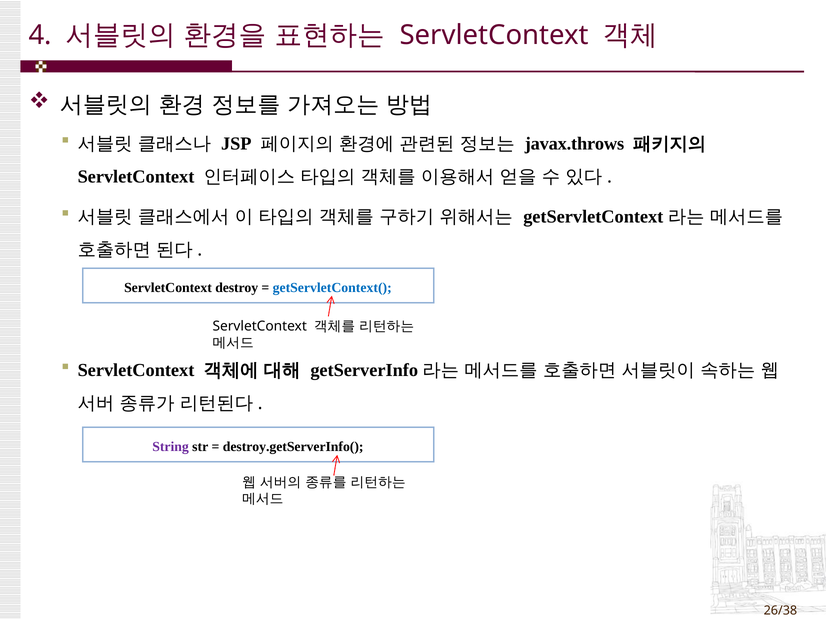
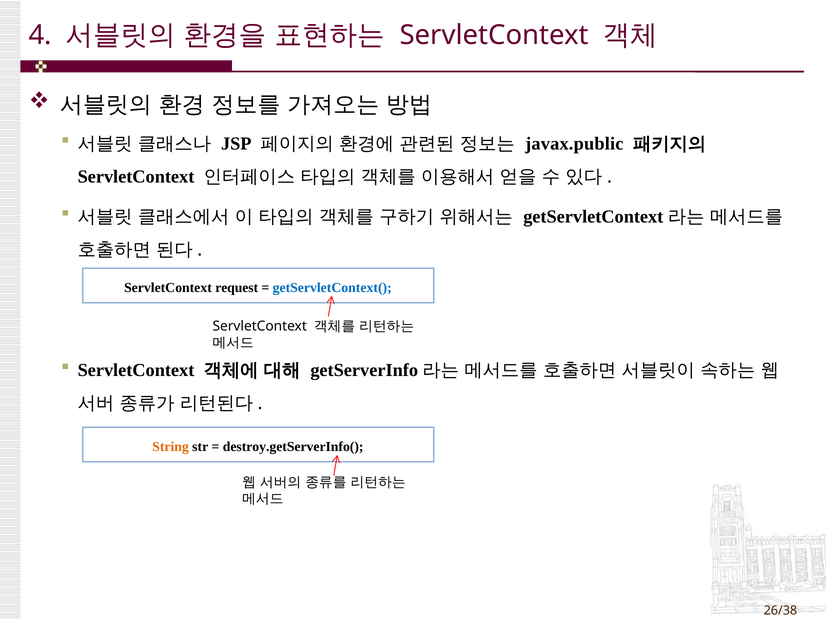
javax.throws: javax.throws -> javax.public
destroy: destroy -> request
String colour: purple -> orange
